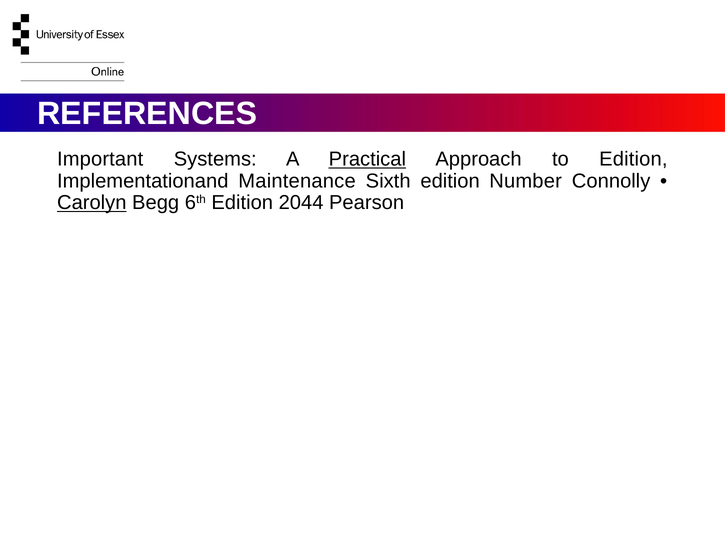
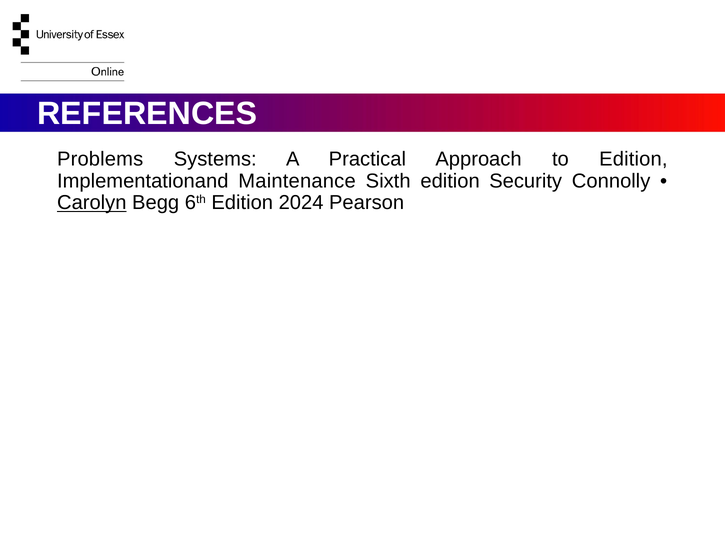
Important: Important -> Problems
Practical underline: present -> none
Number: Number -> Security
2044: 2044 -> 2024
